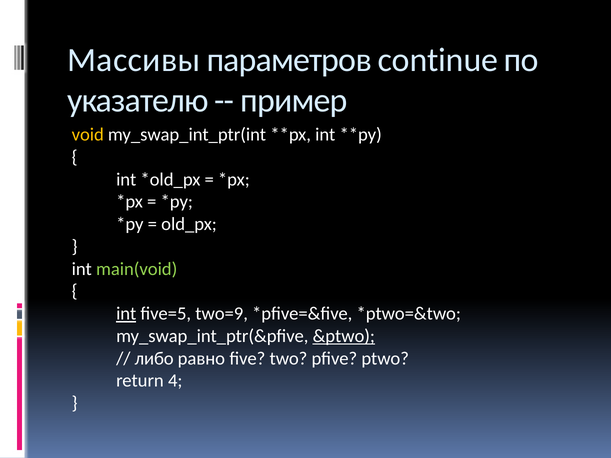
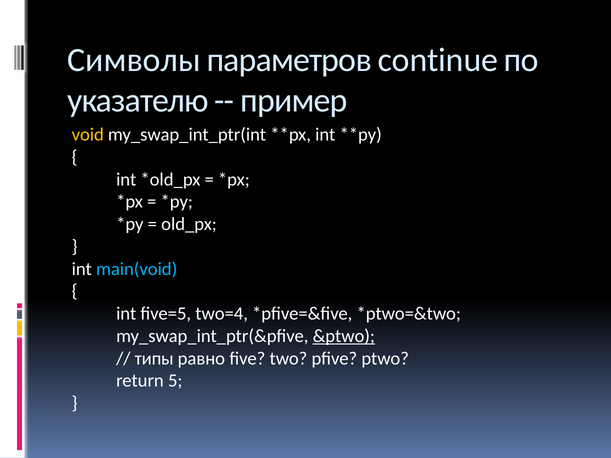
Массивы: Массивы -> Символы
main(void colour: light green -> light blue
int at (126, 314) underline: present -> none
two=9: two=9 -> two=4
либо: либо -> типы
4: 4 -> 5
